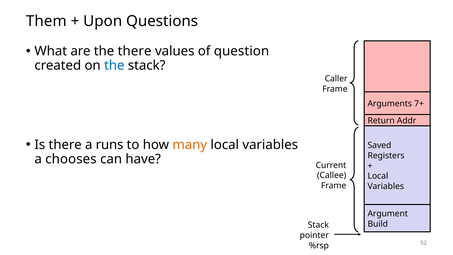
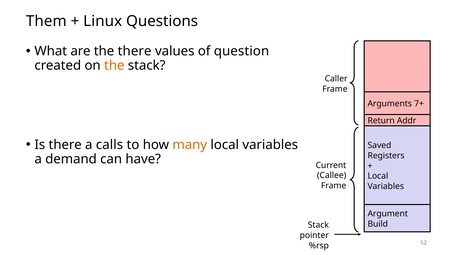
Upon: Upon -> Linux
the at (114, 66) colour: blue -> orange
runs: runs -> calls
chooses: chooses -> demand
